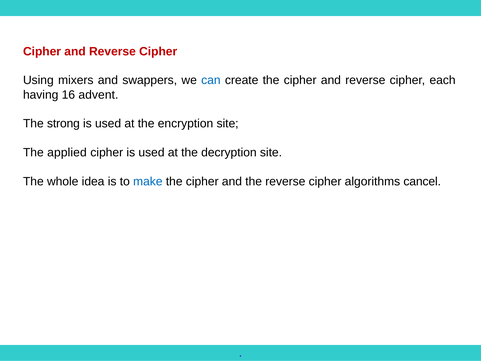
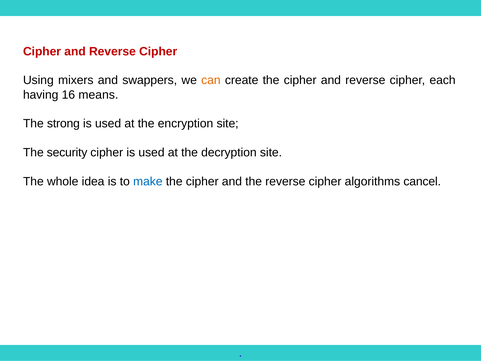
can colour: blue -> orange
advent: advent -> means
applied: applied -> security
